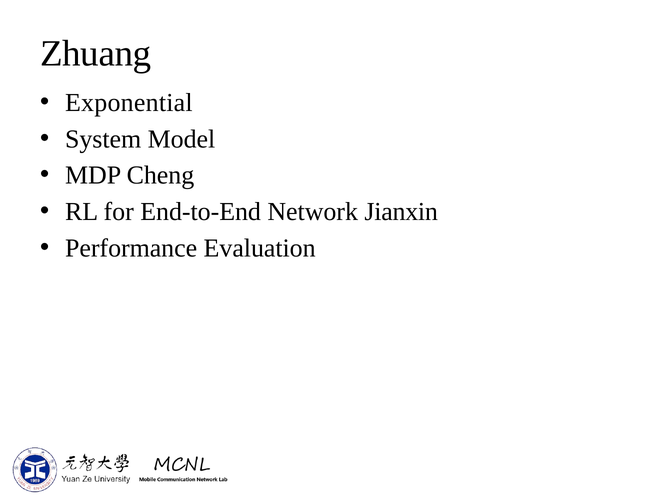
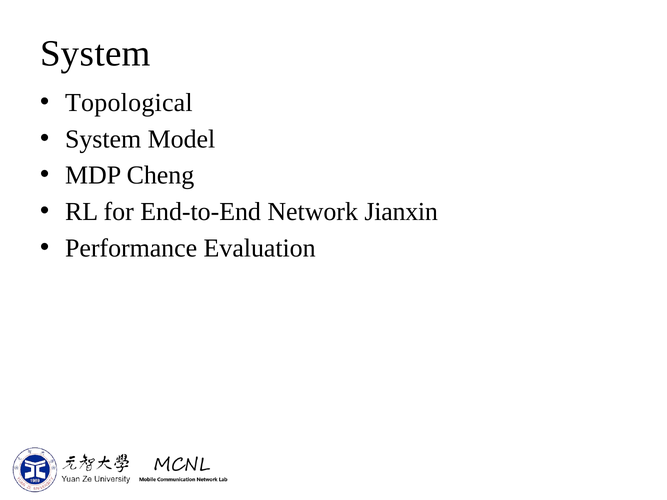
Zhuang at (96, 54): Zhuang -> System
Exponential: Exponential -> Topological
